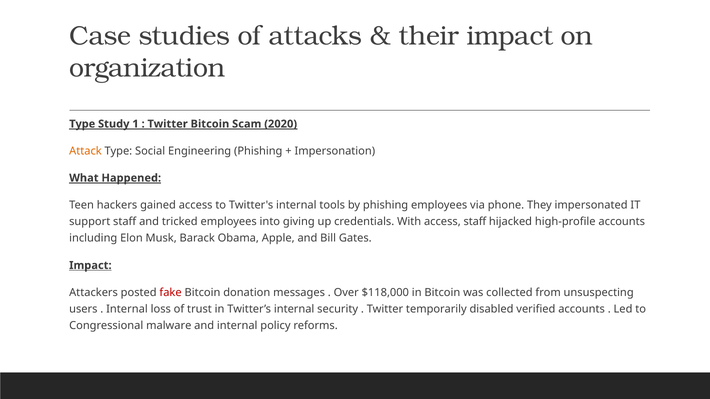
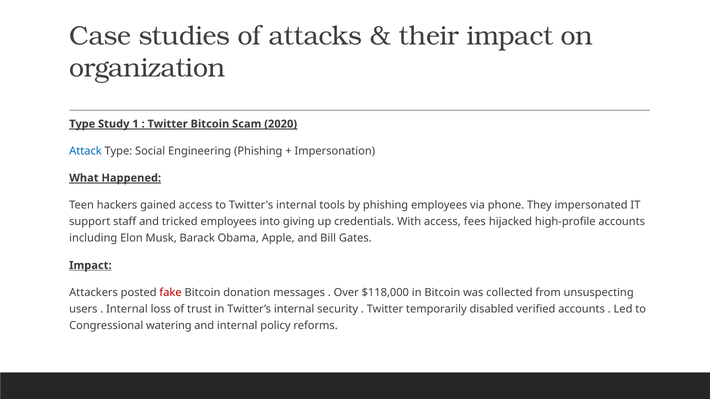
Attack colour: orange -> blue
access staff: staff -> fees
malware: malware -> watering
